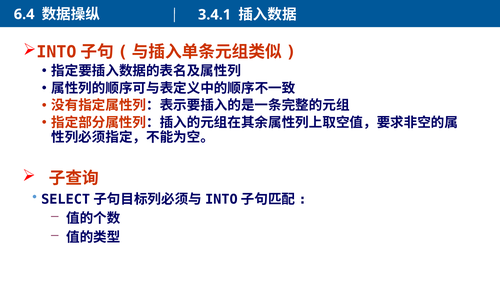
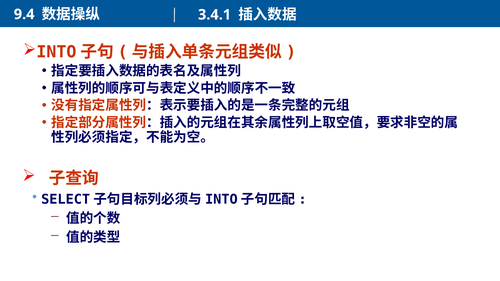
6.4: 6.4 -> 9.4
